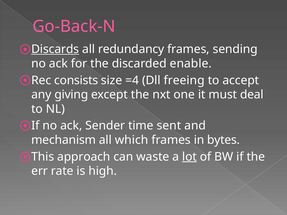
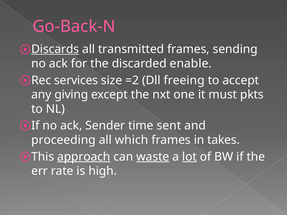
redundancy: redundancy -> transmitted
consists: consists -> services
=4: =4 -> =2
deal: deal -> pkts
mechanism: mechanism -> proceeding
bytes: bytes -> takes
approach underline: none -> present
waste underline: none -> present
